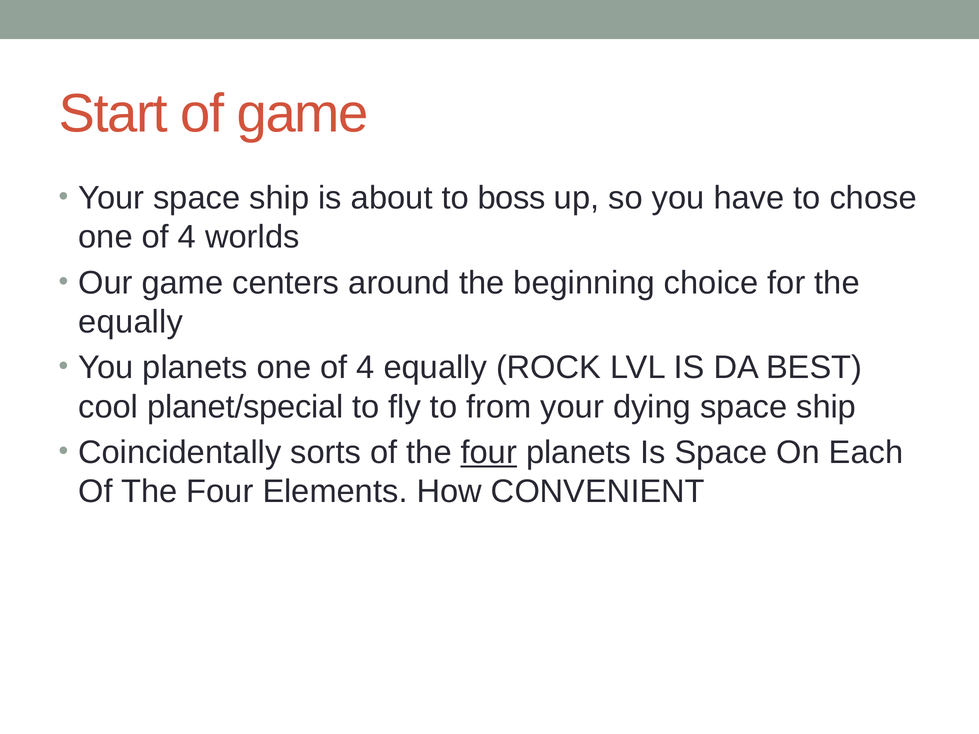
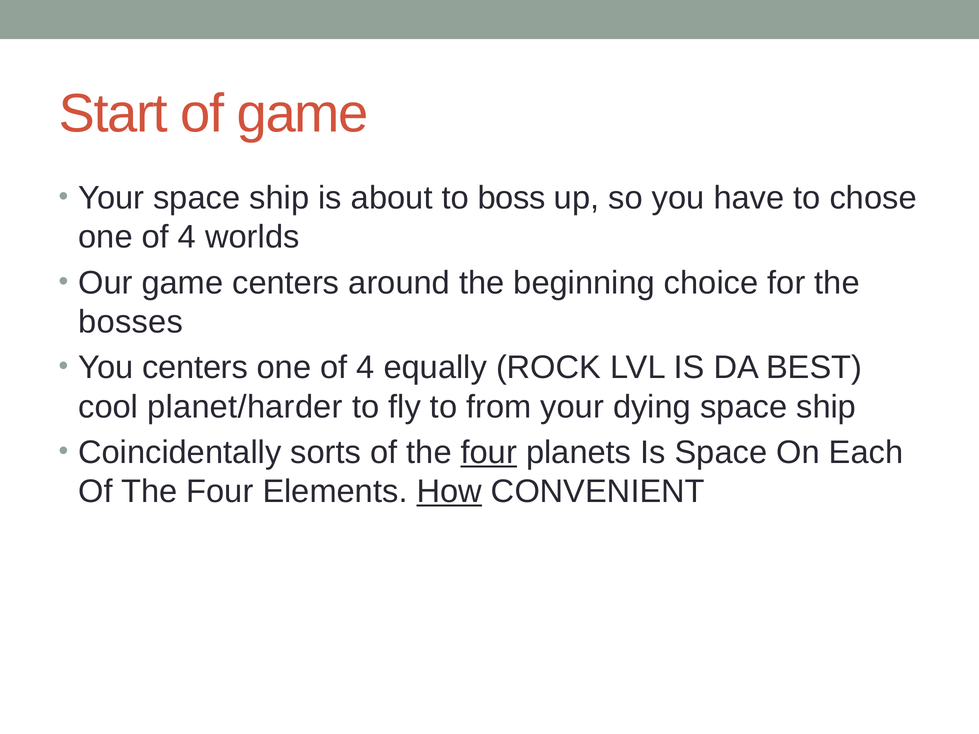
equally at (131, 322): equally -> bosses
You planets: planets -> centers
planet/special: planet/special -> planet/harder
How underline: none -> present
